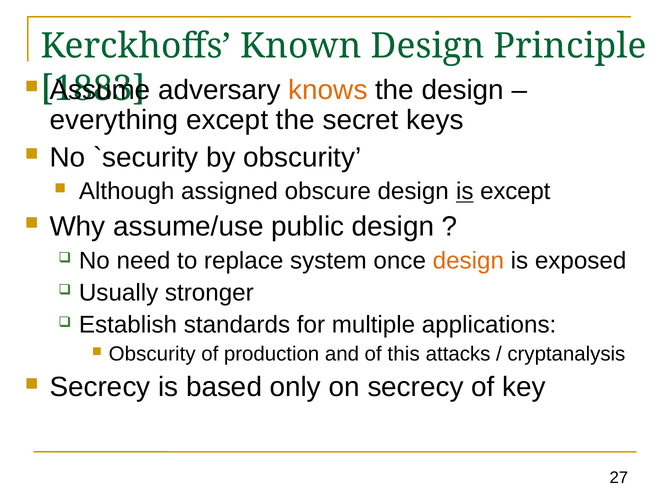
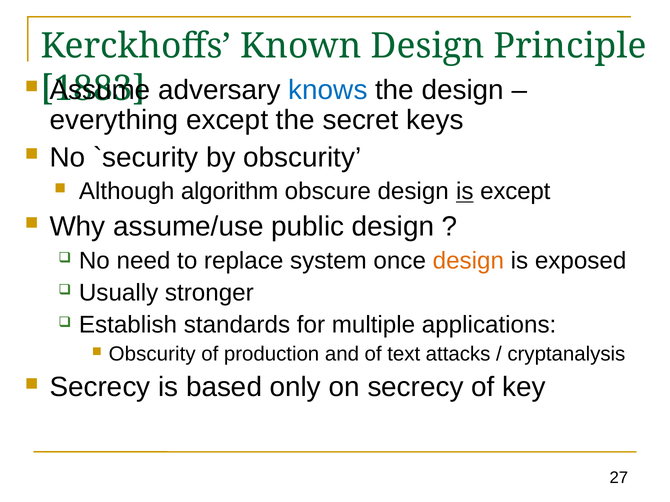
knows colour: orange -> blue
assigned: assigned -> algorithm
this: this -> text
